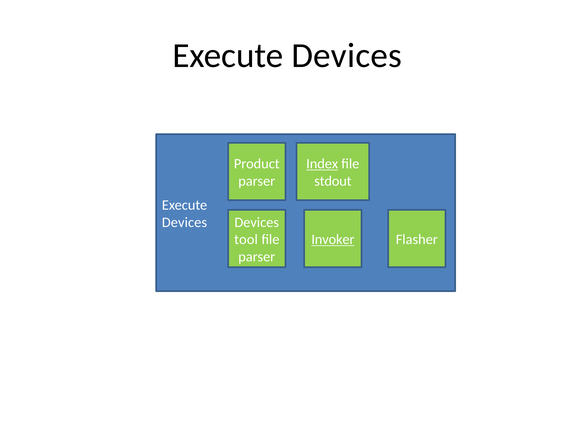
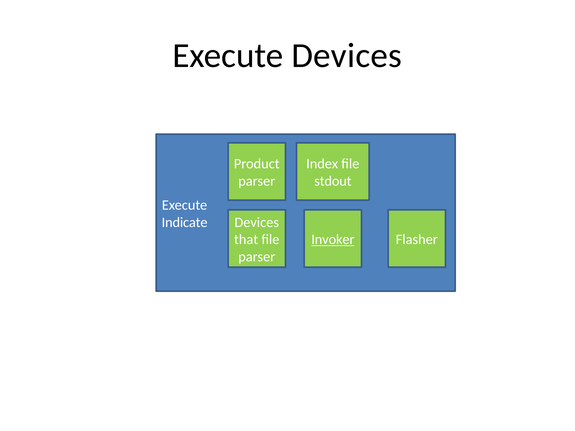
Index underline: present -> none
Devices at (184, 222): Devices -> Indicate
tool: tool -> that
